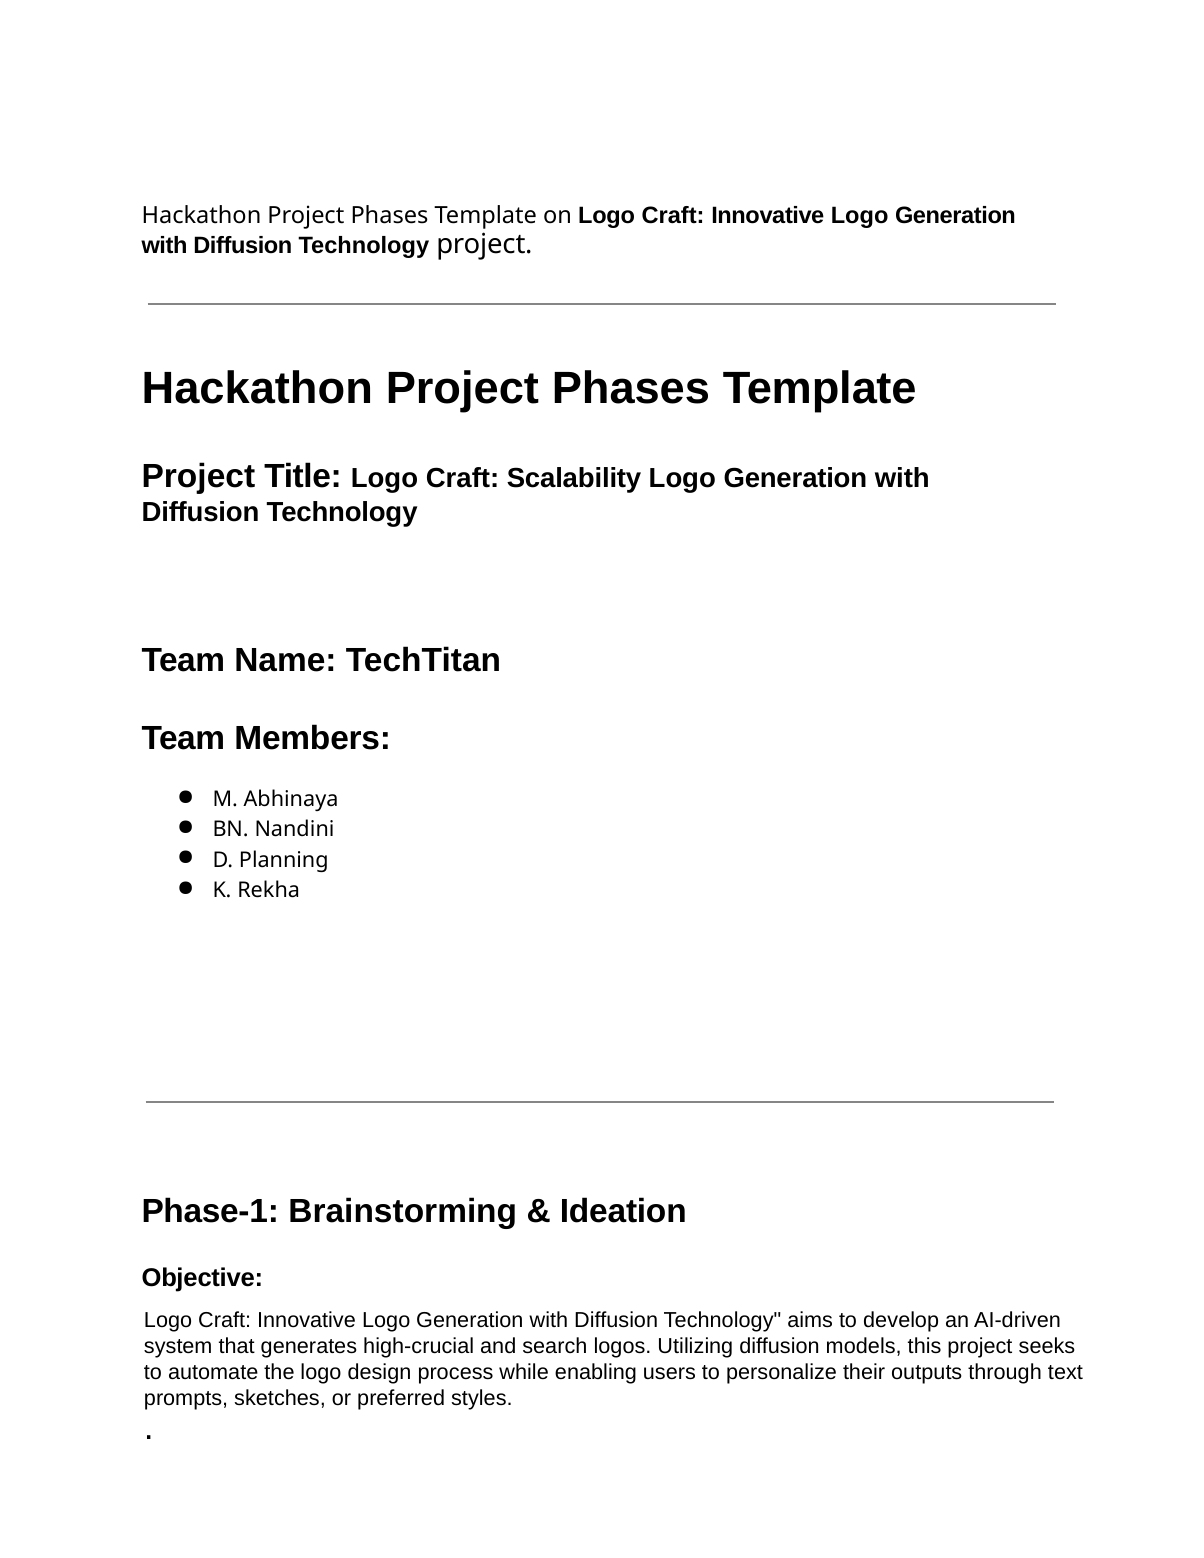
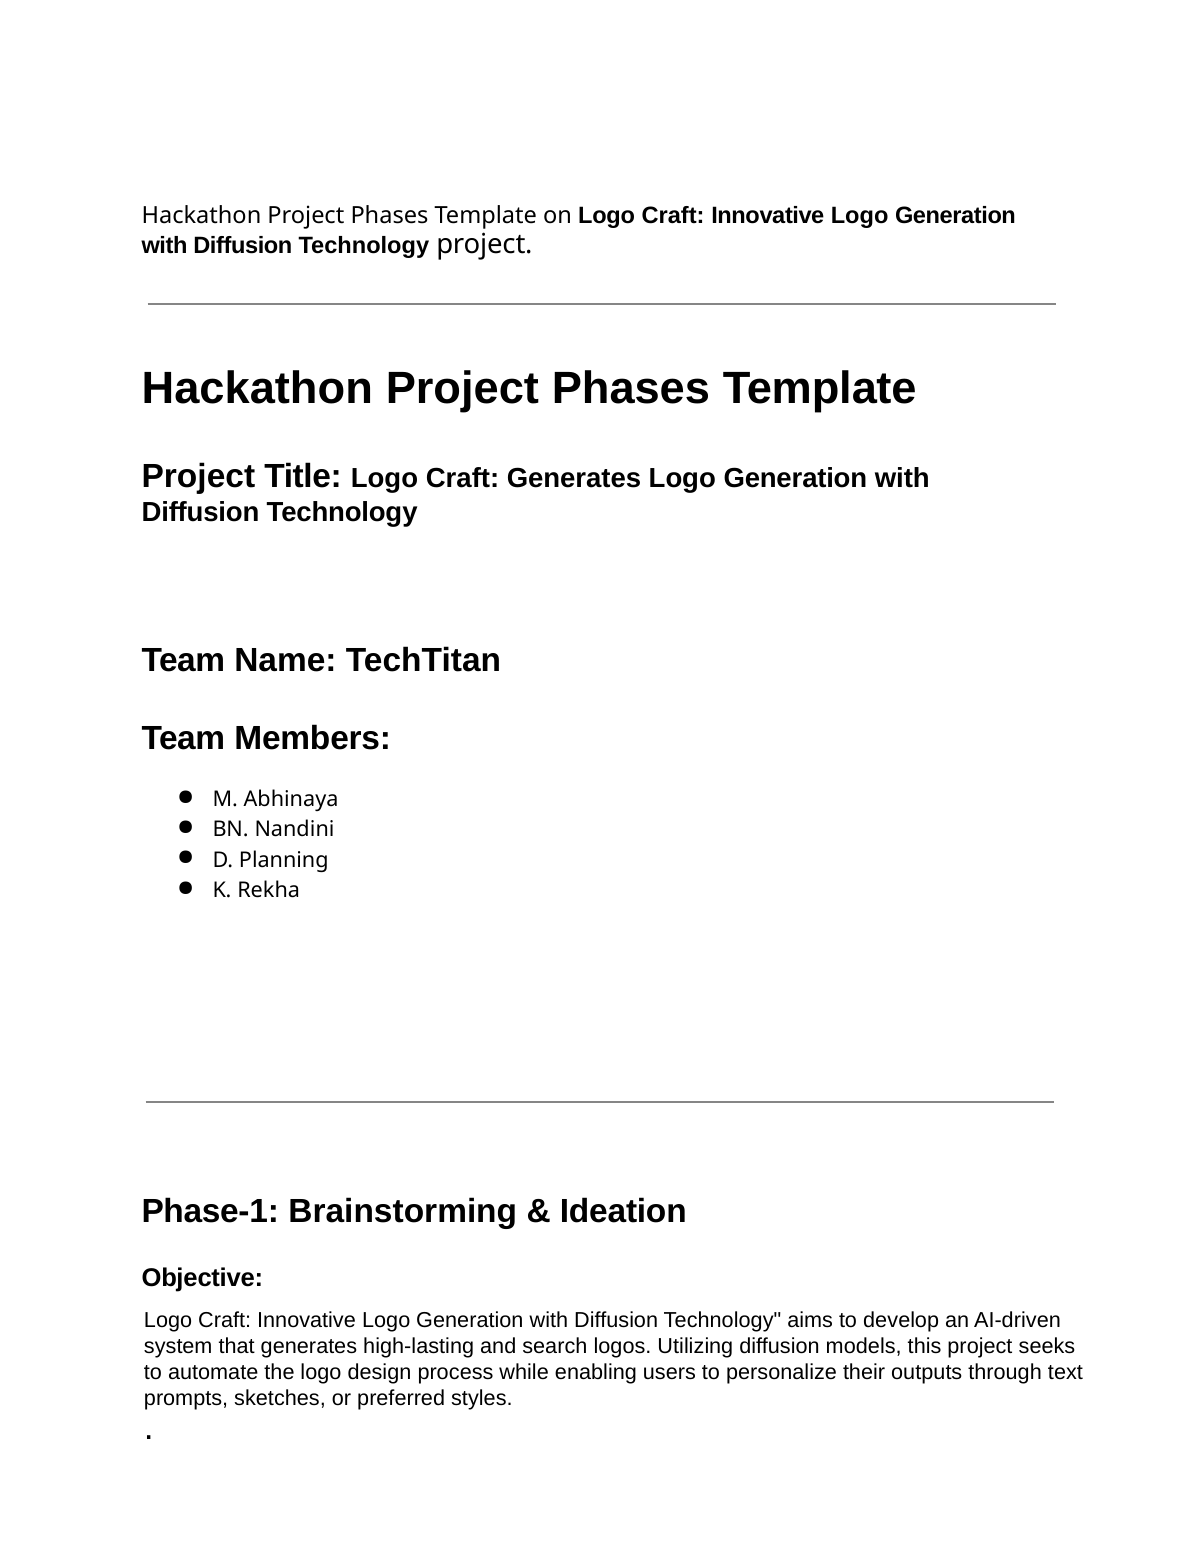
Craft Scalability: Scalability -> Generates
high-crucial: high-crucial -> high-lasting
